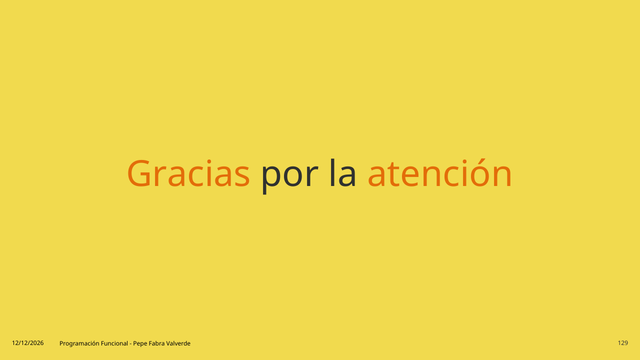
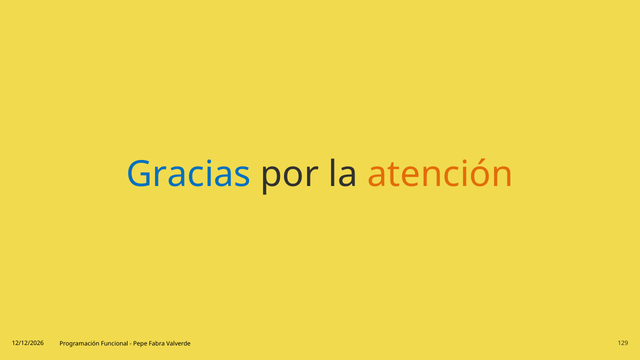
Gracias colour: orange -> blue
